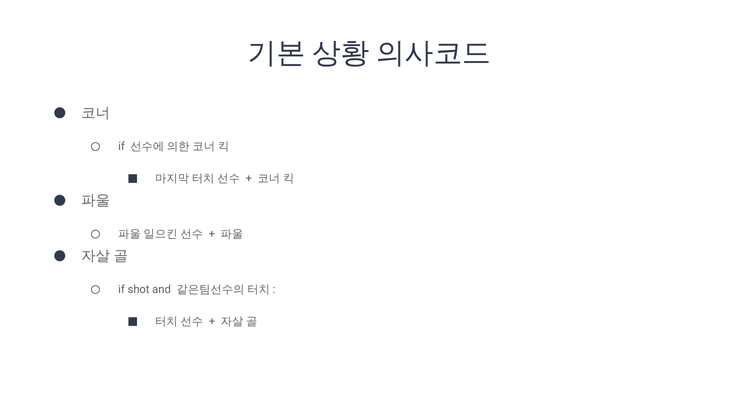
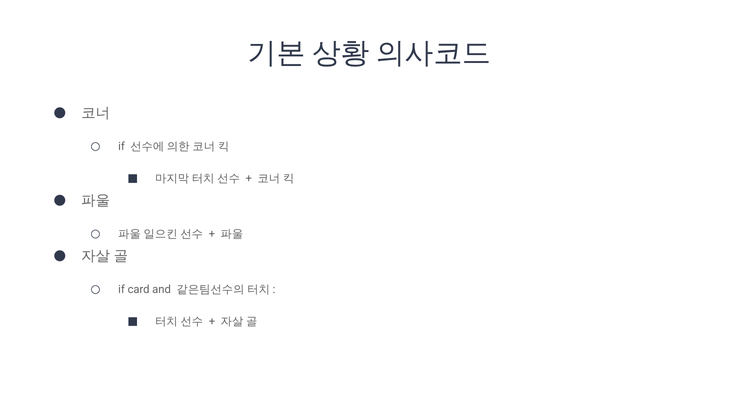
shot: shot -> card
